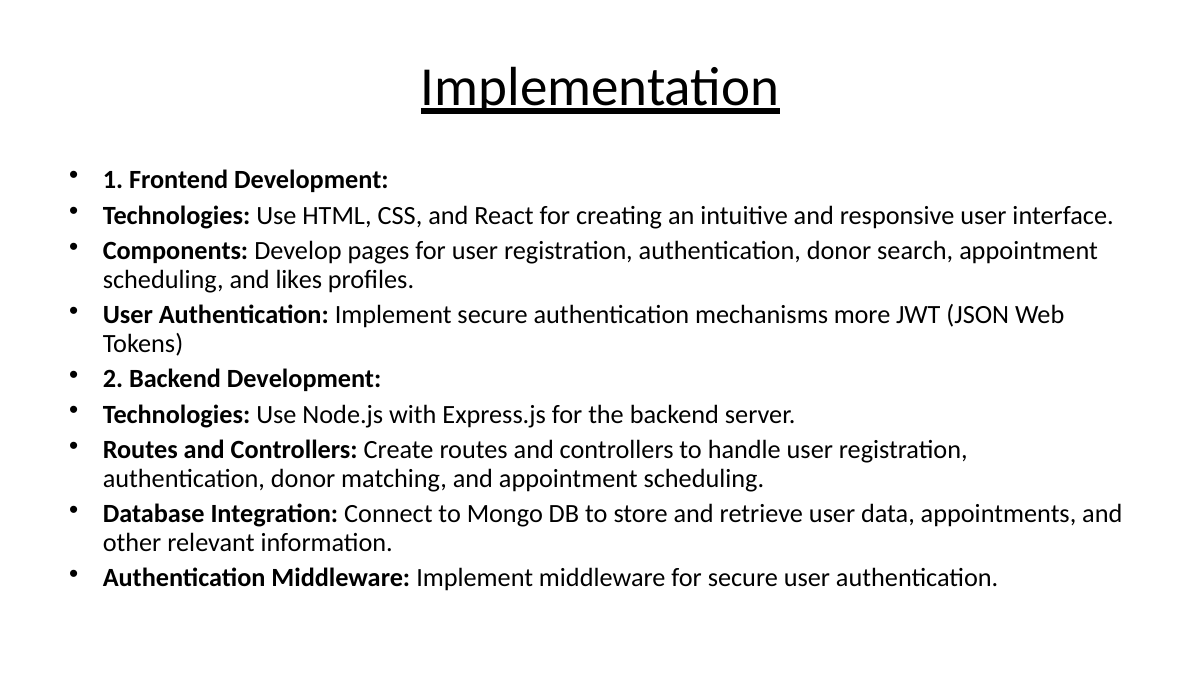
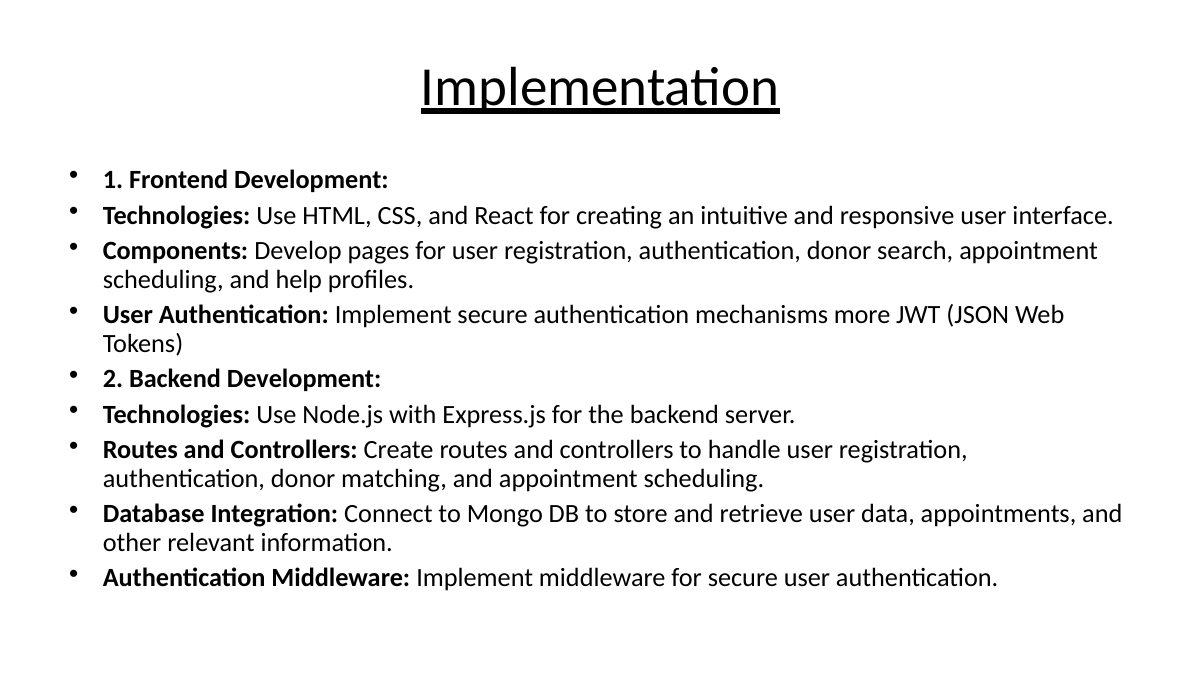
likes: likes -> help
